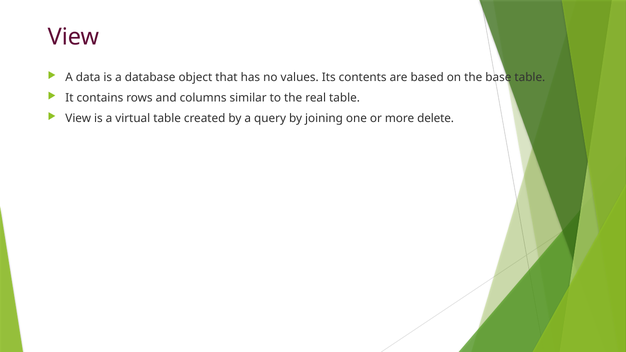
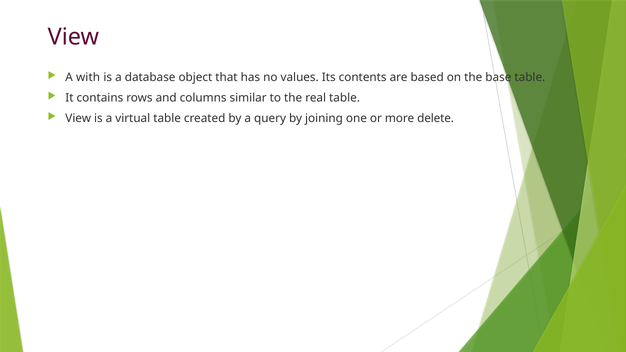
data: data -> with
